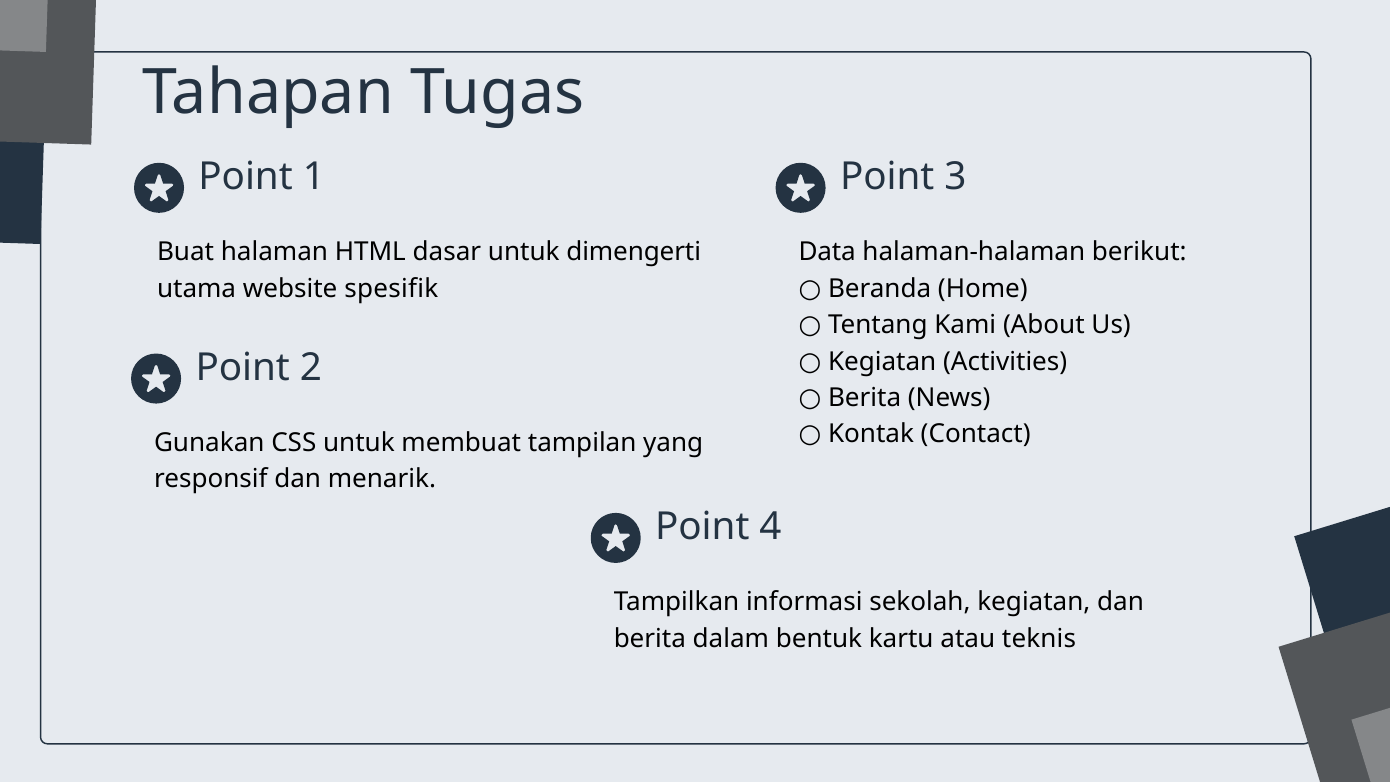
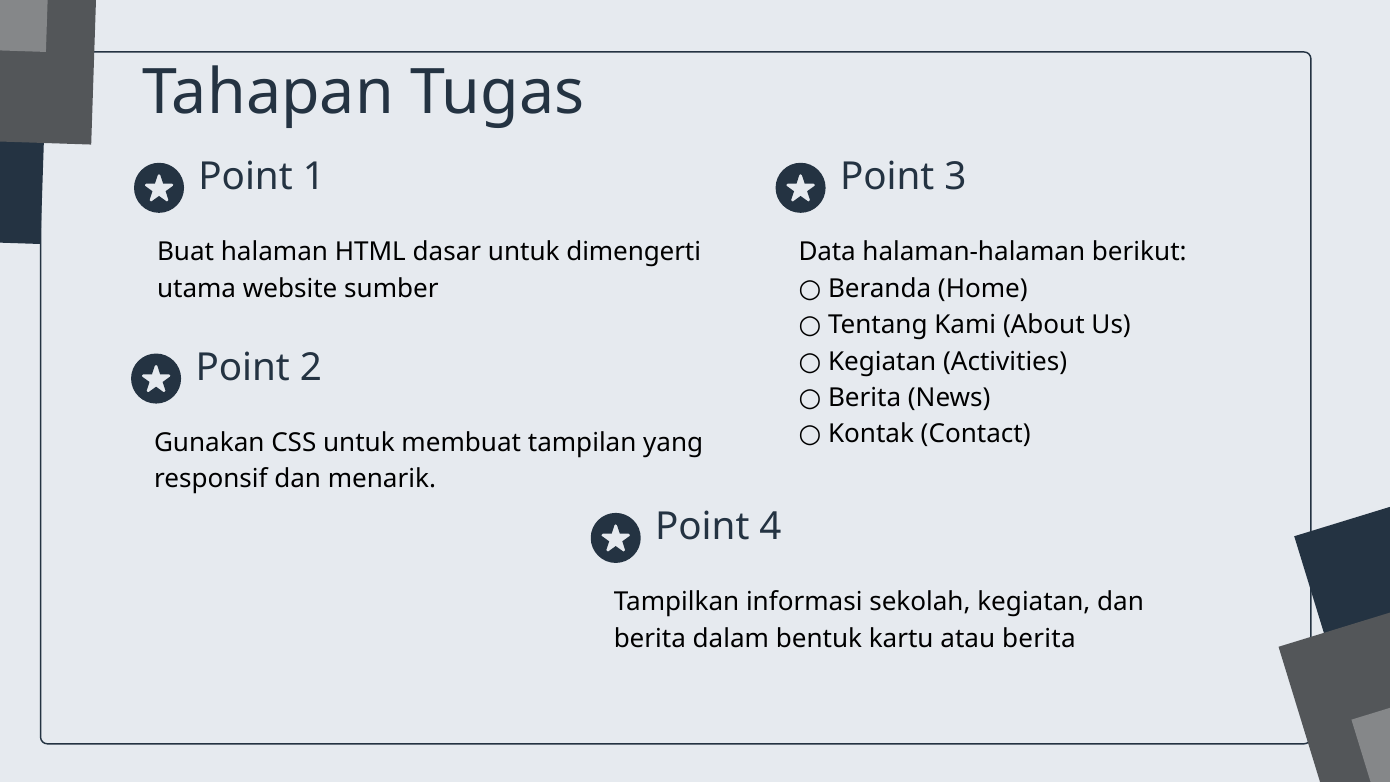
spesifik: spesifik -> sumber
atau teknis: teknis -> berita
